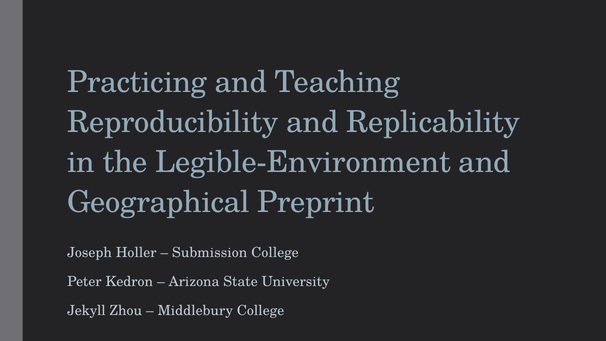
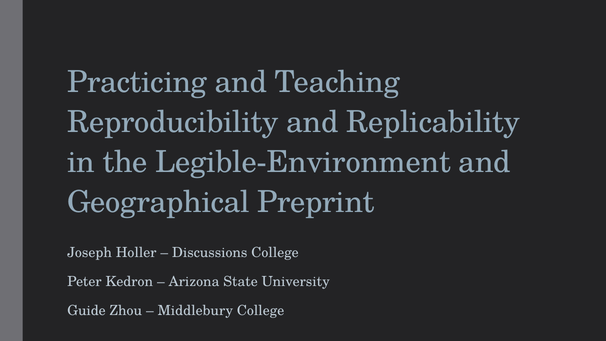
Submission: Submission -> Discussions
Jekyll: Jekyll -> Guide
